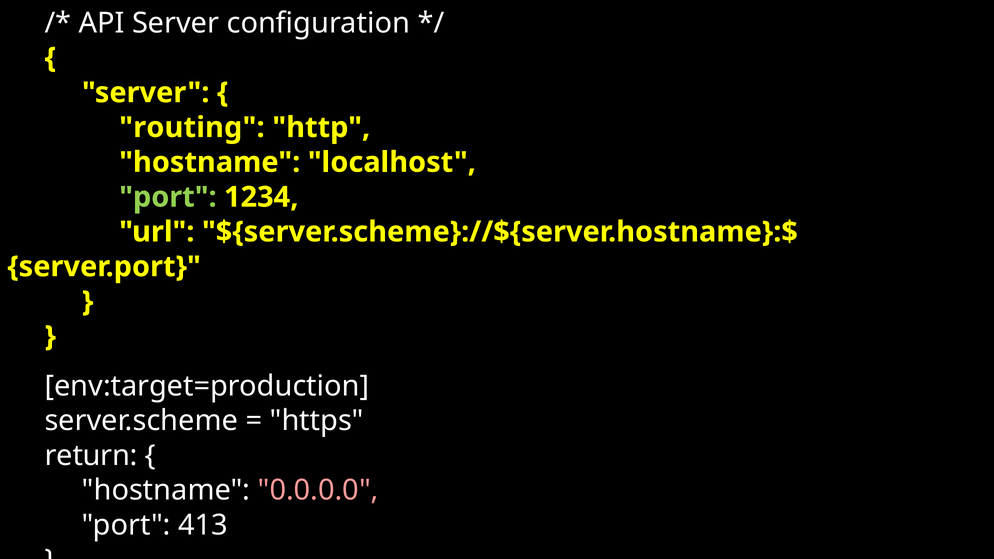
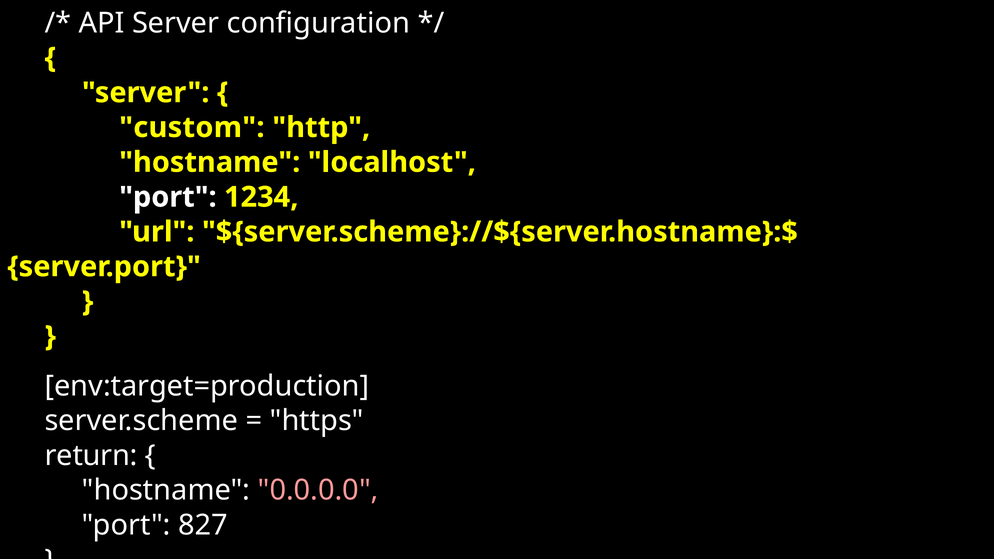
routing: routing -> custom
port at (168, 197) colour: light green -> white
413: 413 -> 827
